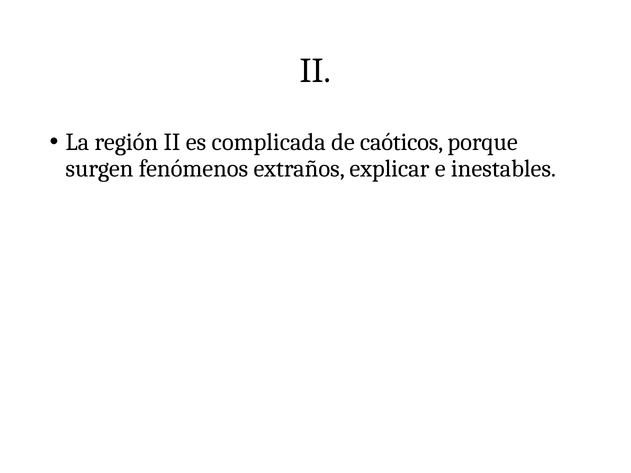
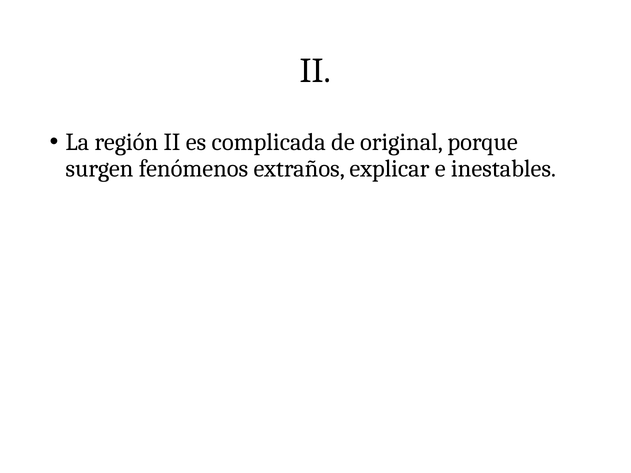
caóticos: caóticos -> original
